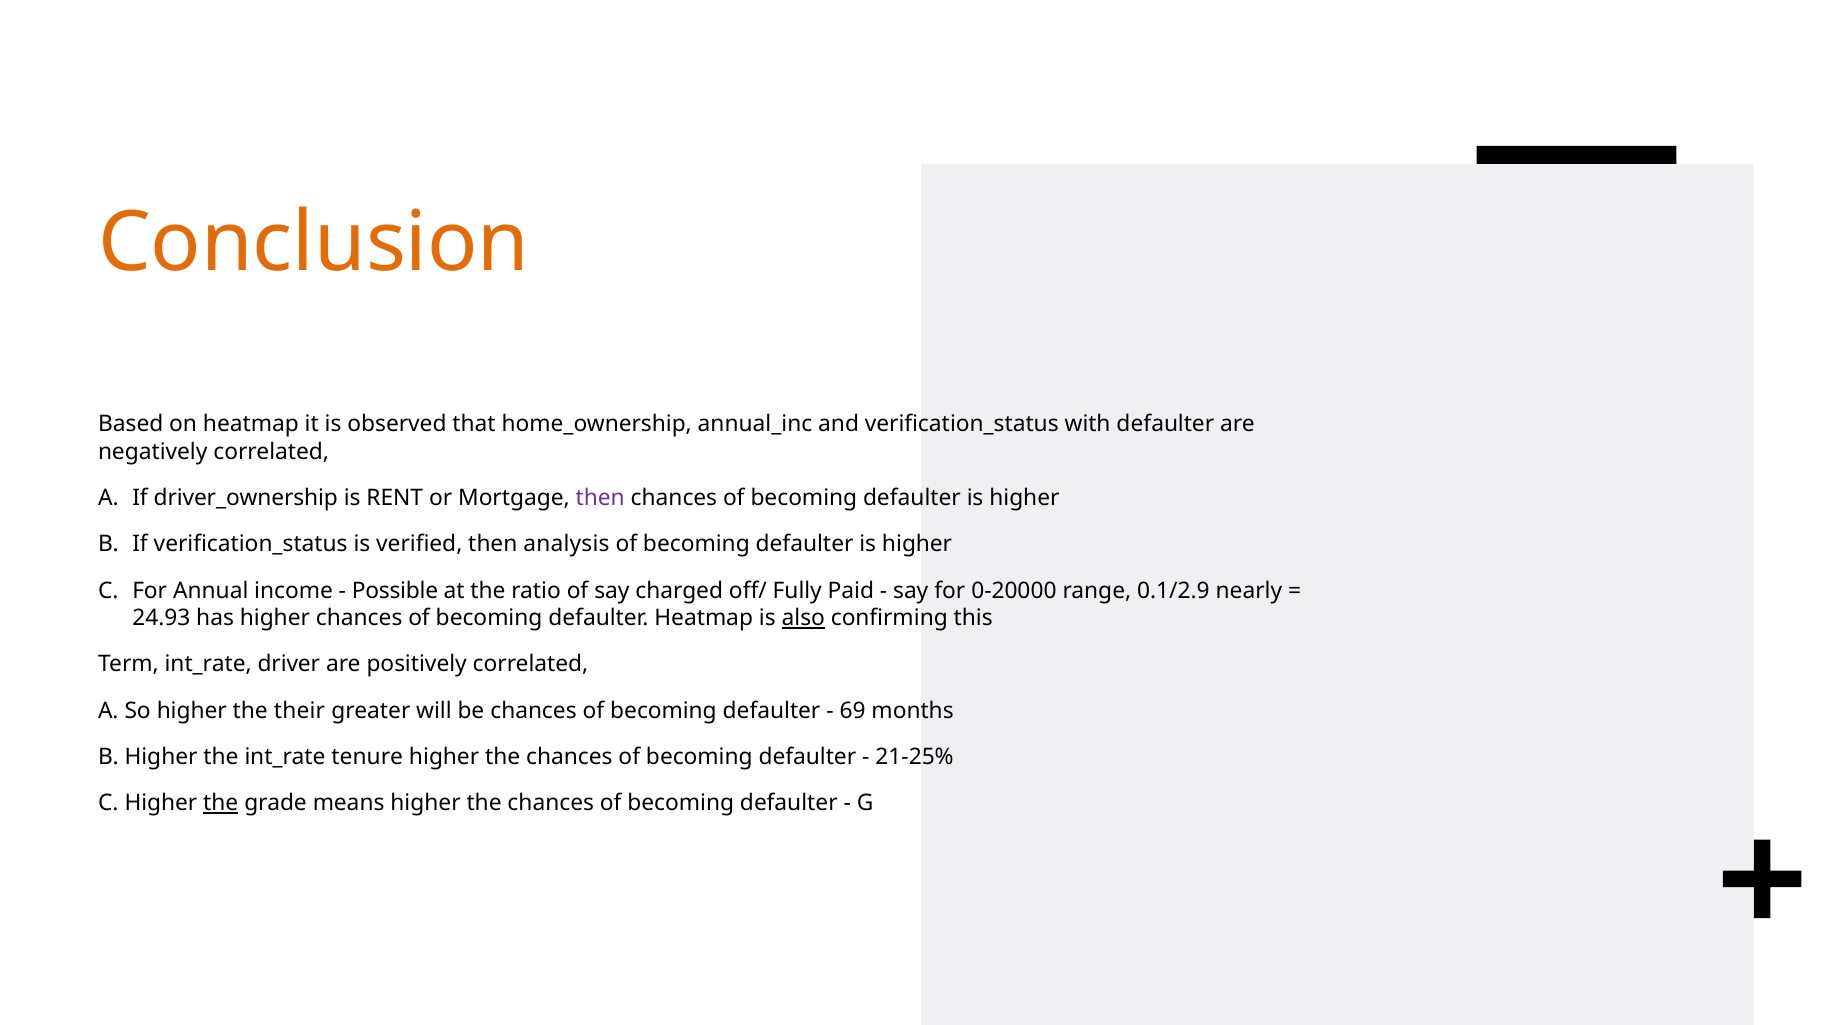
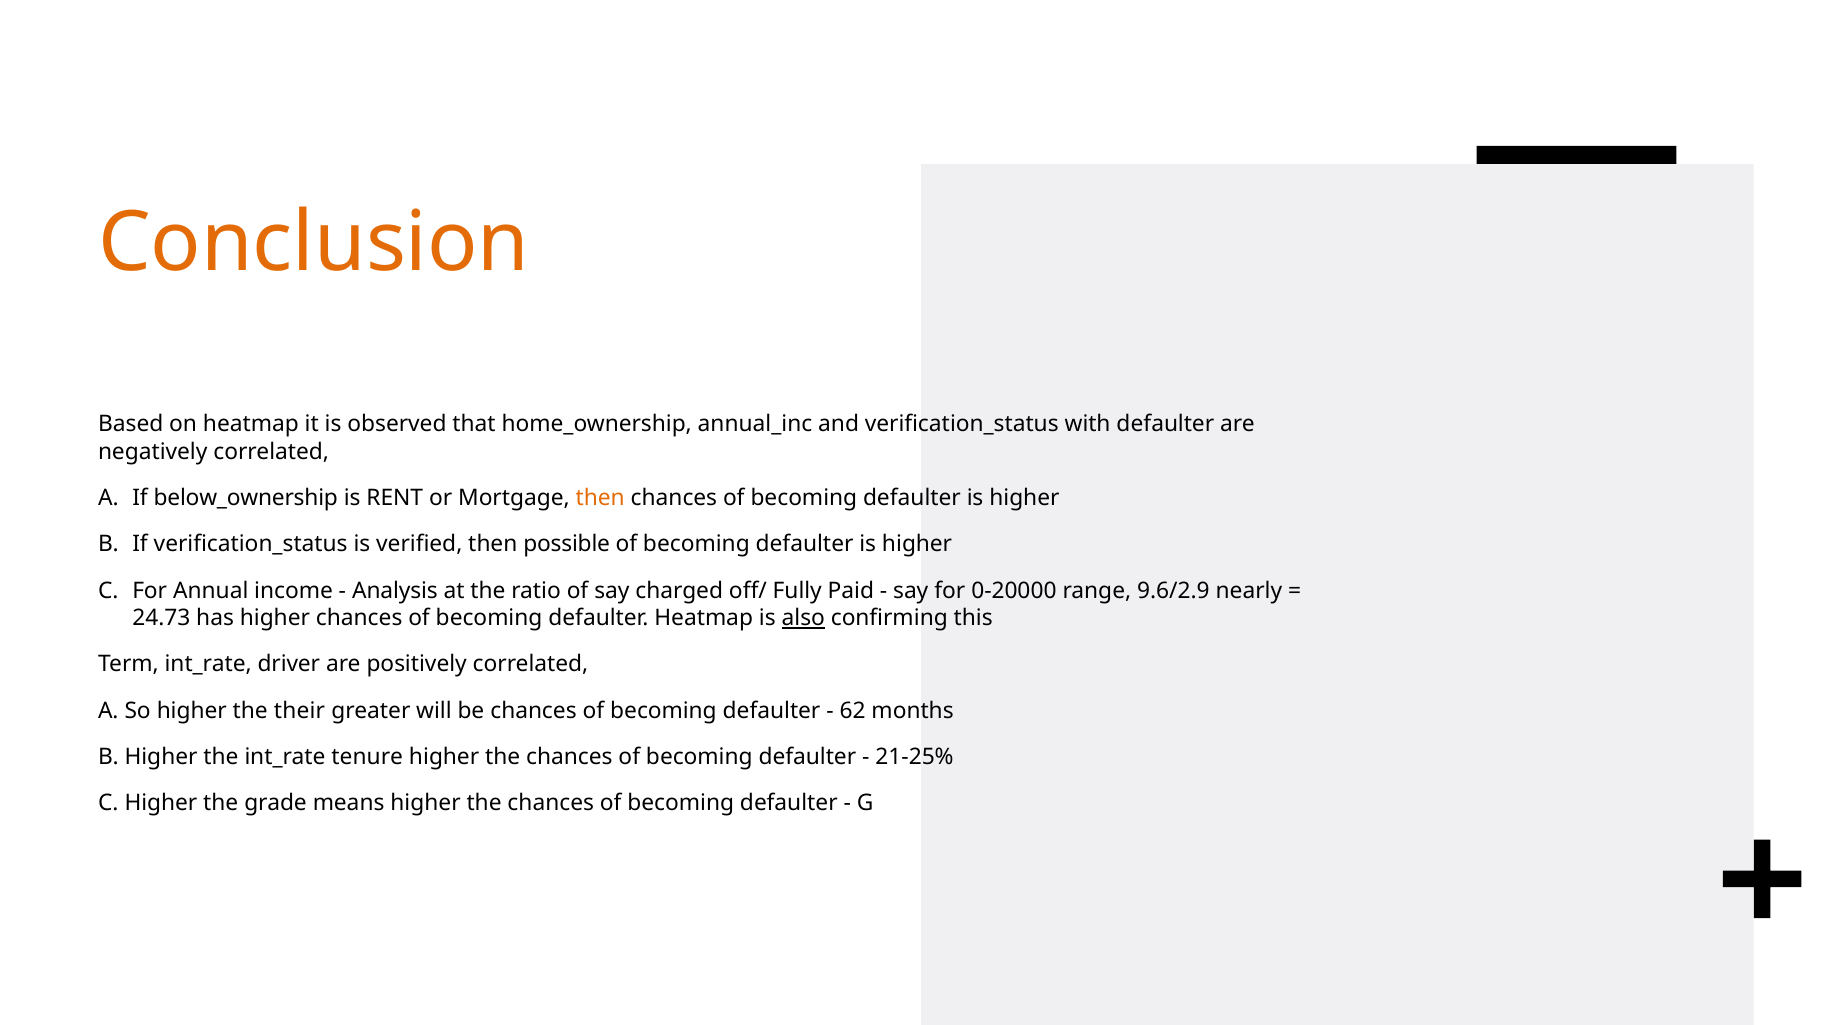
driver_ownership: driver_ownership -> below_ownership
then at (600, 498) colour: purple -> orange
analysis: analysis -> possible
Possible: Possible -> Analysis
0.1/2.9: 0.1/2.9 -> 9.6/2.9
24.93: 24.93 -> 24.73
69: 69 -> 62
the at (221, 803) underline: present -> none
